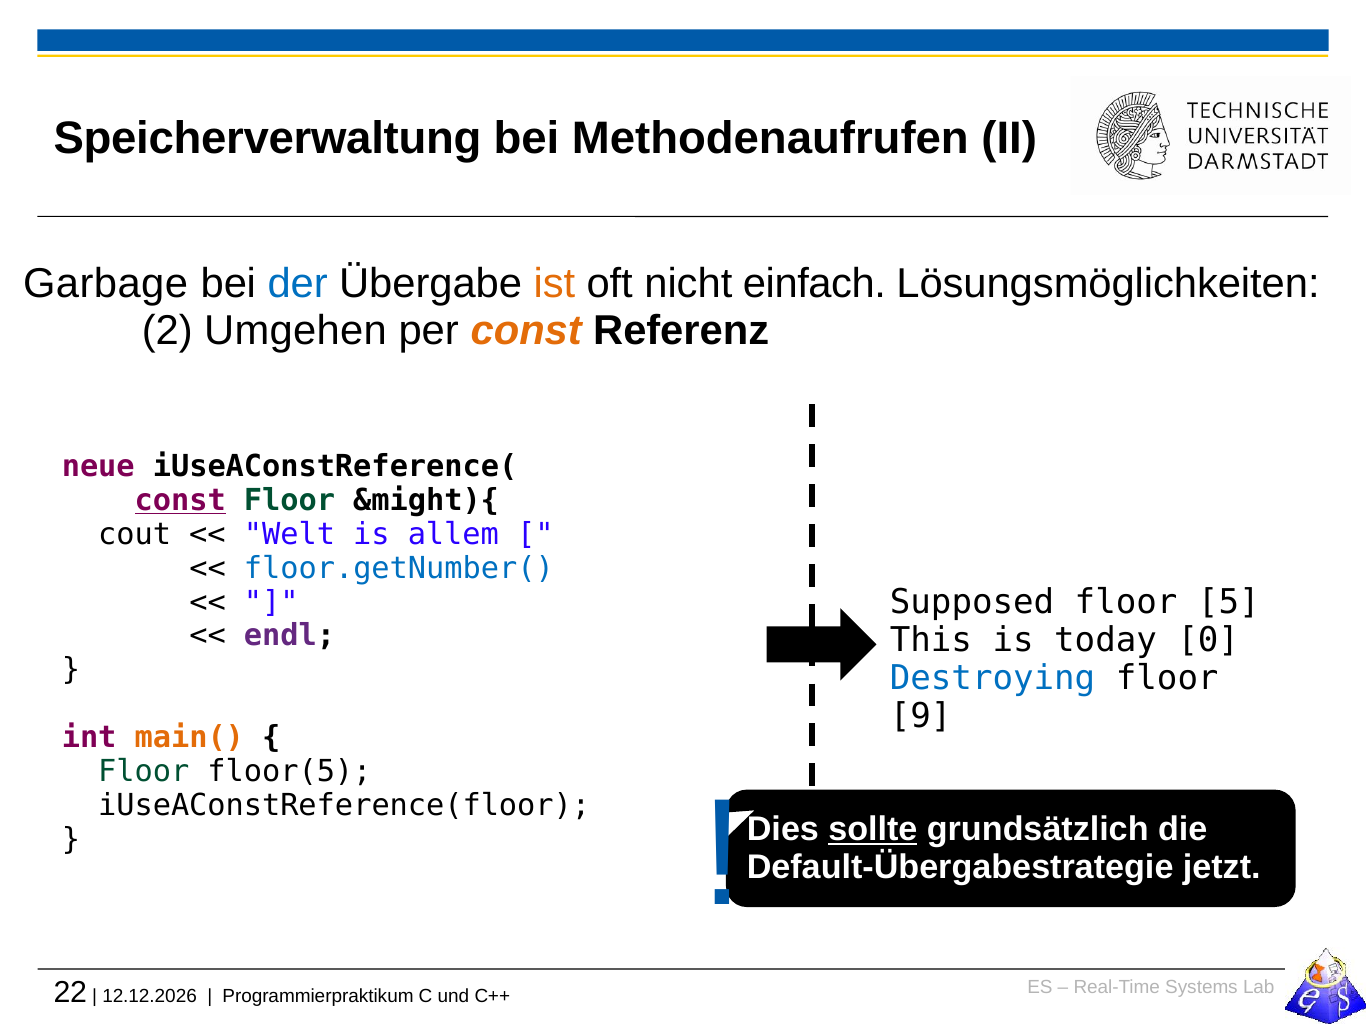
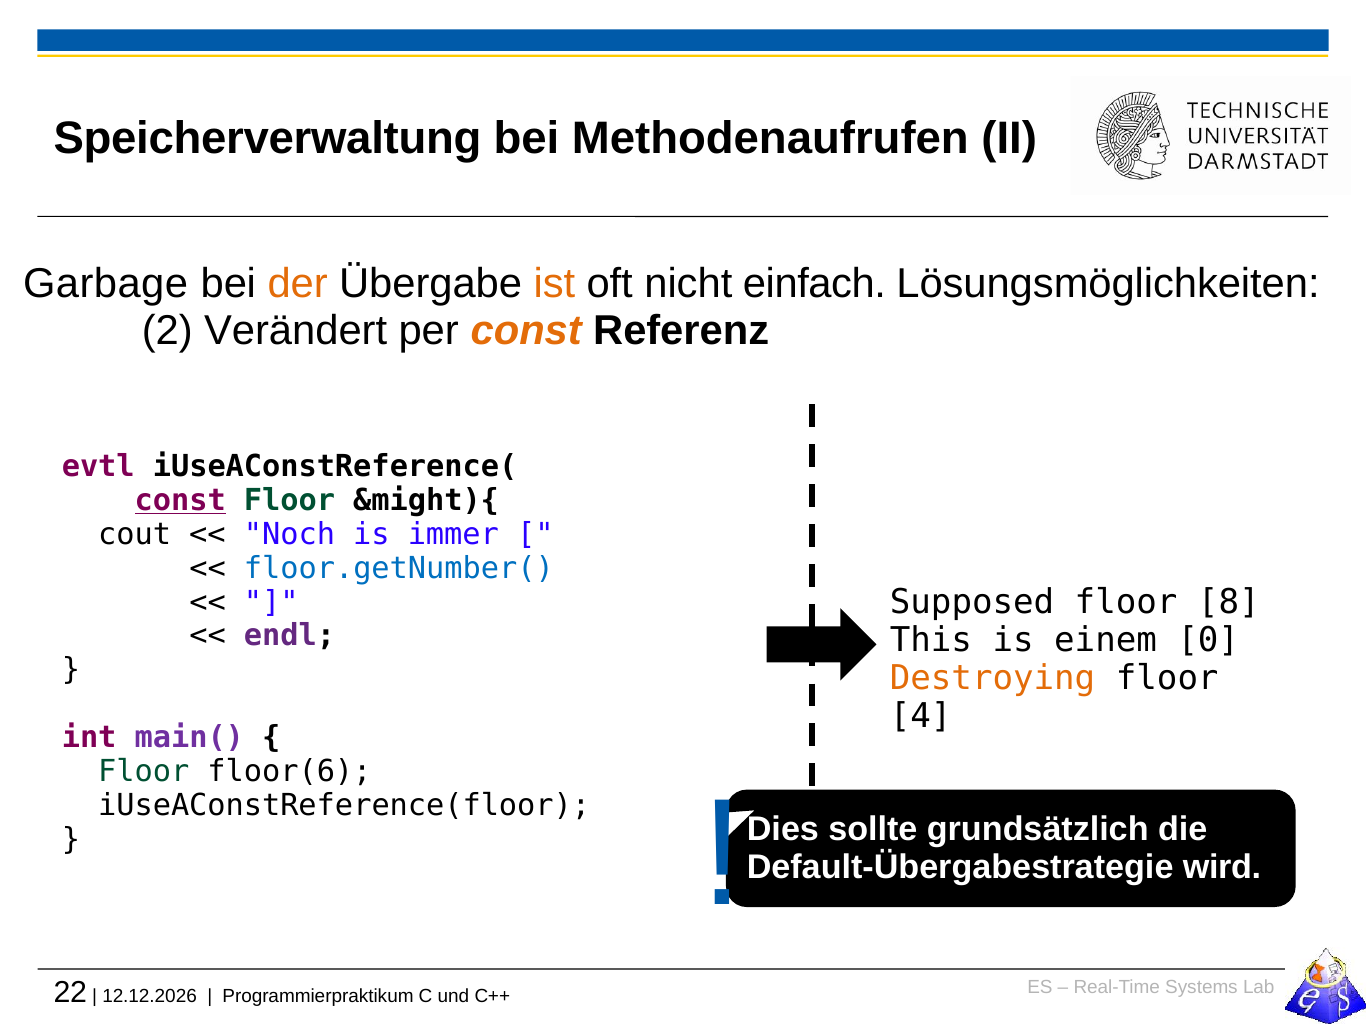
der colour: blue -> orange
Umgehen: Umgehen -> Verändert
neue: neue -> evtl
Welt: Welt -> Noch
allem: allem -> immer
5: 5 -> 8
today: today -> einem
Destroying colour: blue -> orange
9: 9 -> 4
main( colour: orange -> purple
floor(5: floor(5 -> floor(6
sollte underline: present -> none
jetzt: jetzt -> wird
